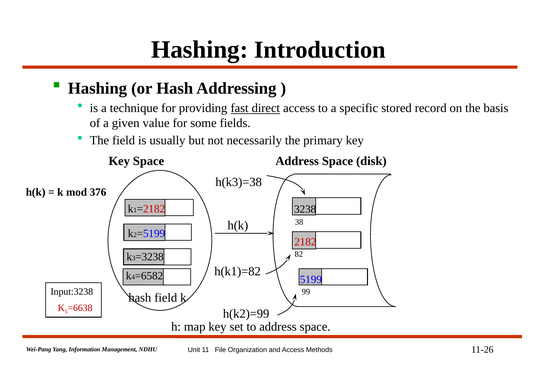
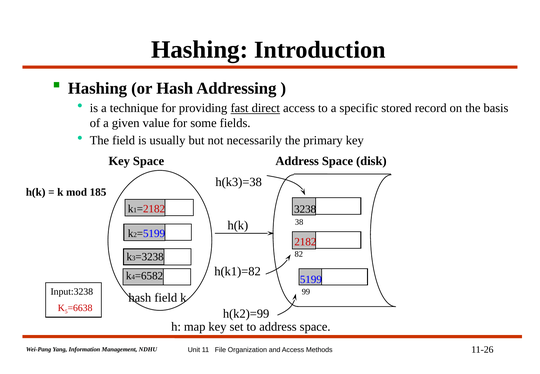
376: 376 -> 185
